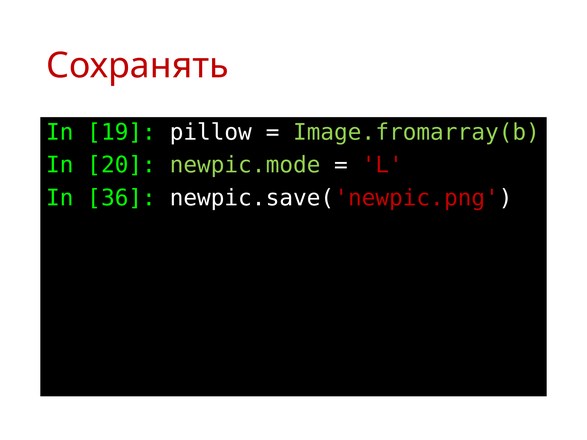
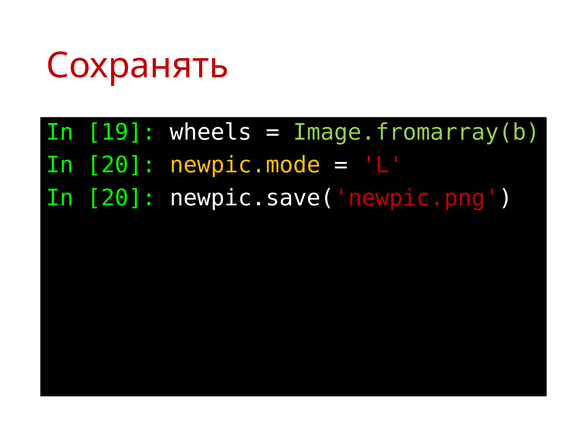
pillow: pillow -> wheels
newpic.mode colour: light green -> yellow
36 at (122, 198): 36 -> 20
